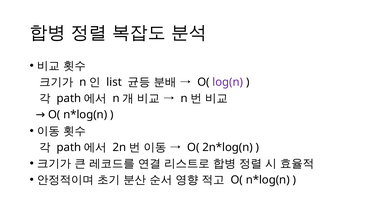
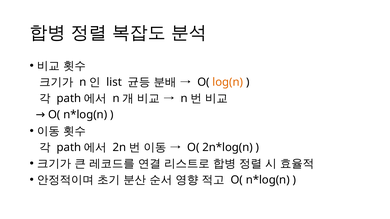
log(n colour: purple -> orange
